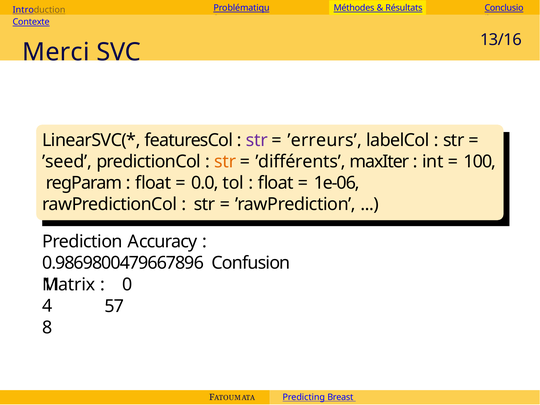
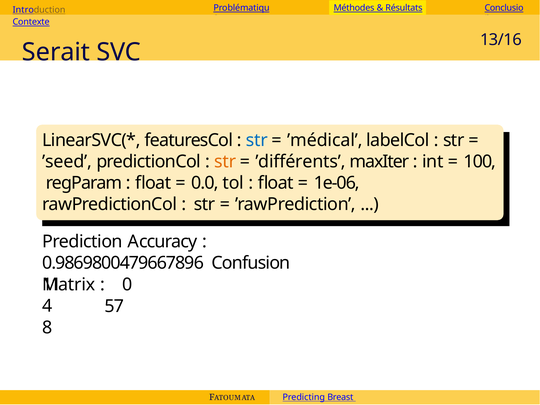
Merci: Merci -> Serait
str at (257, 140) colour: purple -> blue
’erreurs: ’erreurs -> ’médical
